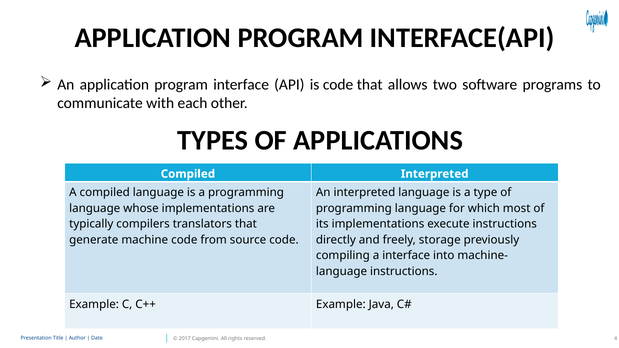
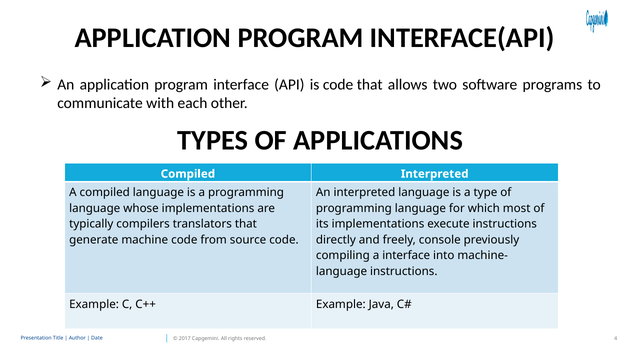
storage: storage -> console
